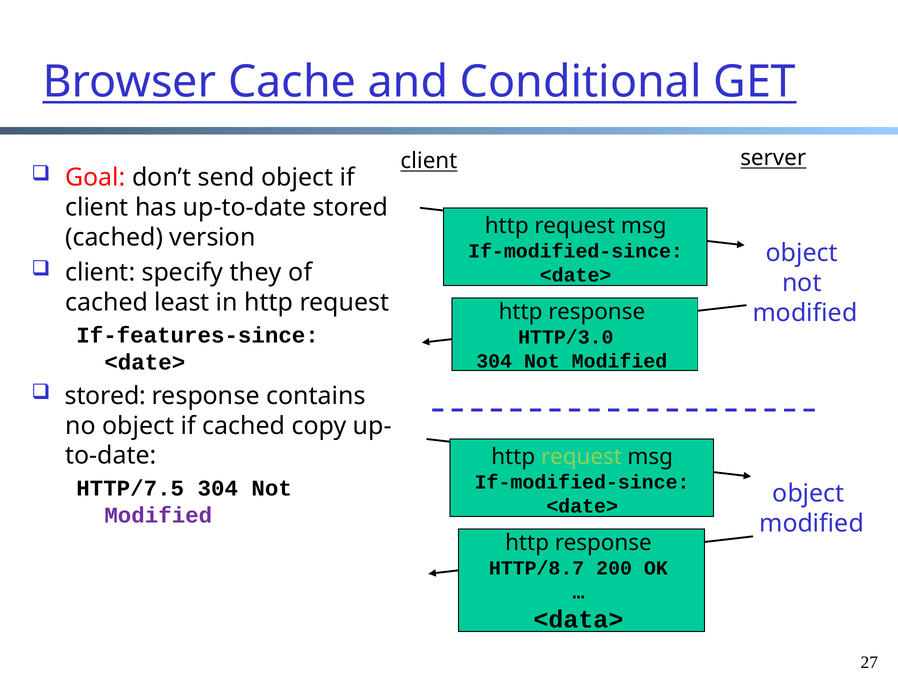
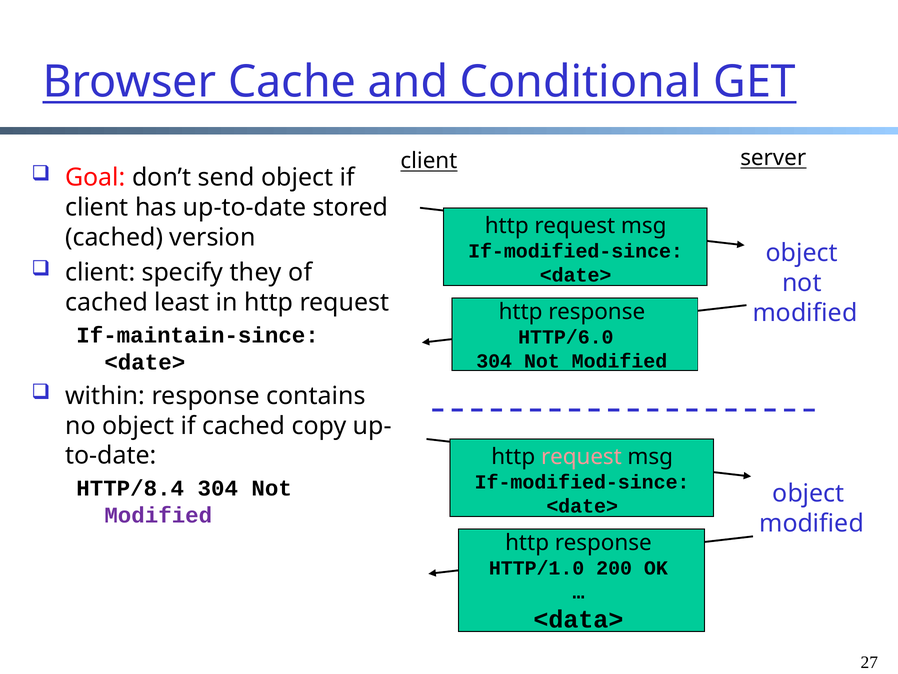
If-features-since: If-features-since -> If-maintain-since
HTTP/3.0: HTTP/3.0 -> HTTP/6.0
stored at (105, 396): stored -> within
request at (581, 457) colour: light green -> pink
HTTP/7.5: HTTP/7.5 -> HTTP/8.4
HTTP/8.7: HTTP/8.7 -> HTTP/1.0
